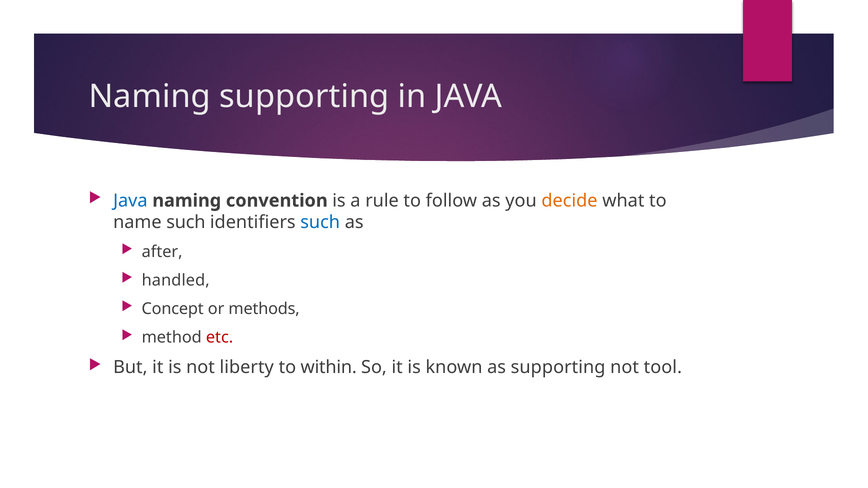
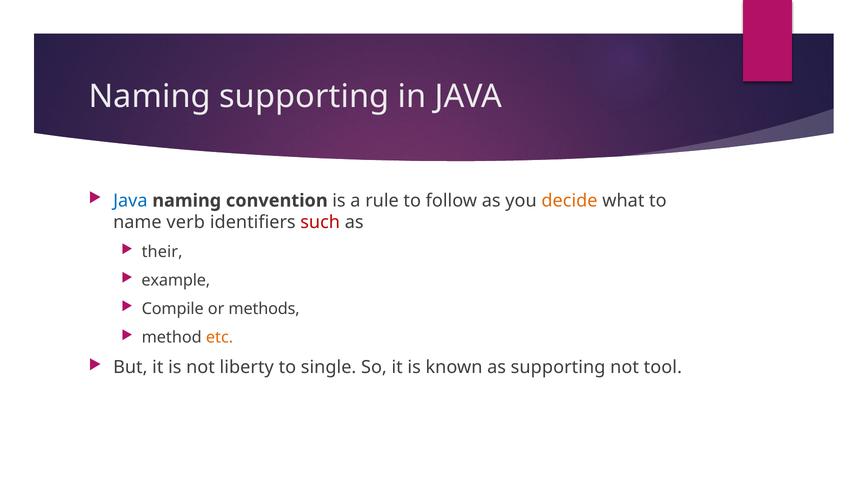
name such: such -> verb
such at (320, 222) colour: blue -> red
after: after -> their
handled: handled -> example
Concept: Concept -> Compile
etc colour: red -> orange
within: within -> single
